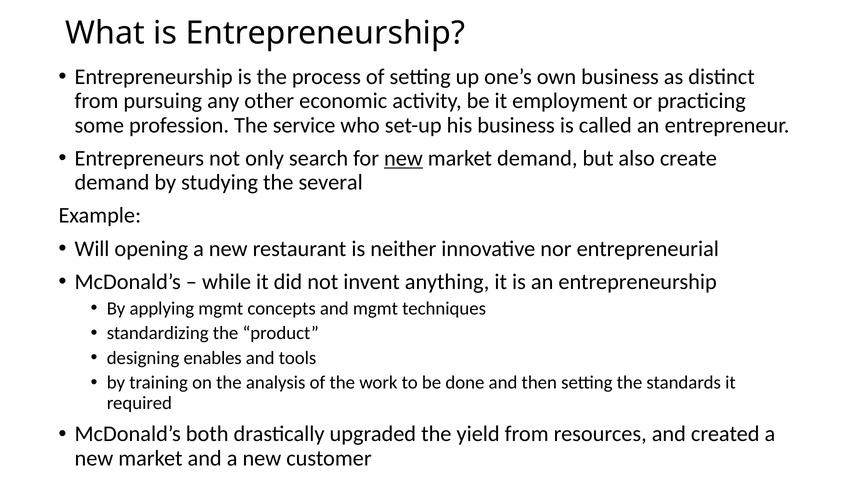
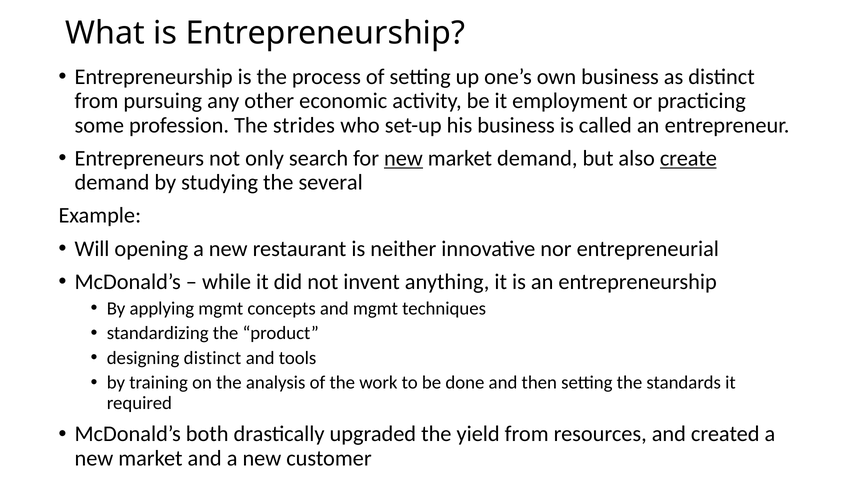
service: service -> strides
create underline: none -> present
designing enables: enables -> distinct
